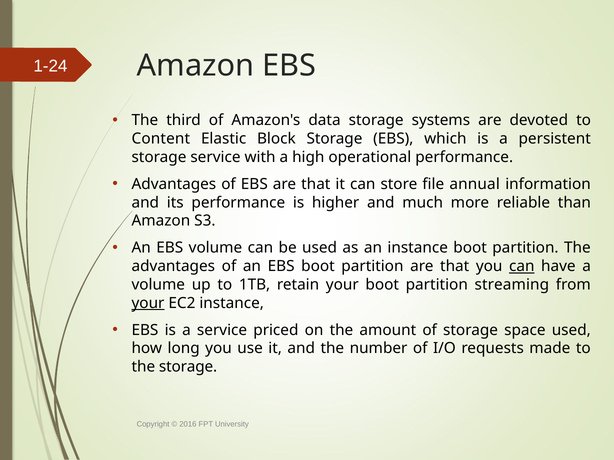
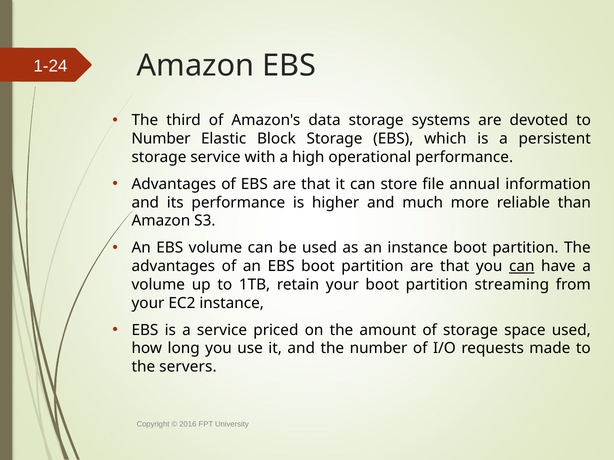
Content at (161, 139): Content -> Number
your at (148, 303) underline: present -> none
the storage: storage -> servers
